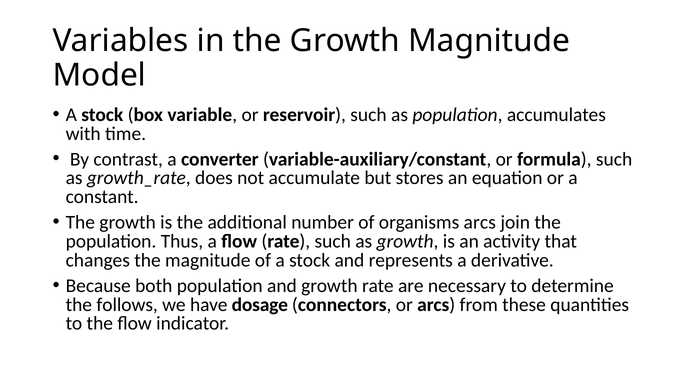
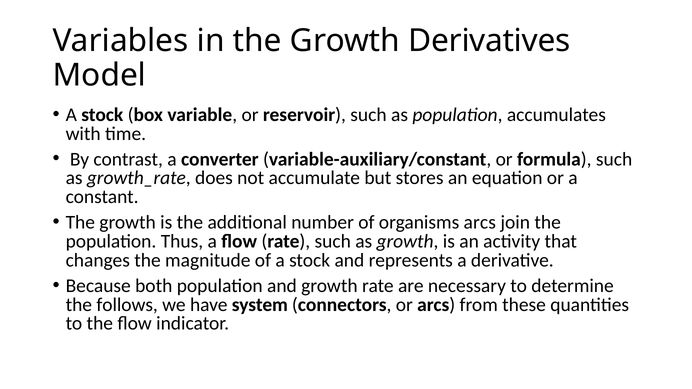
Growth Magnitude: Magnitude -> Derivatives
dosage: dosage -> system
